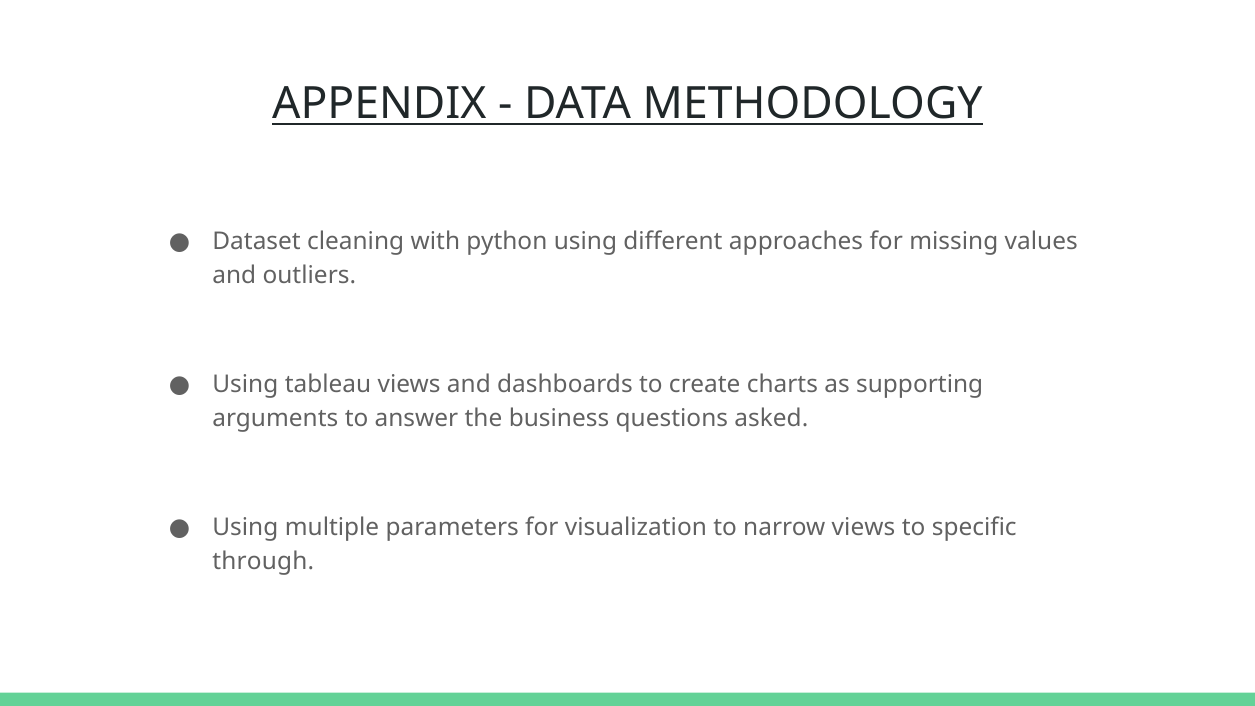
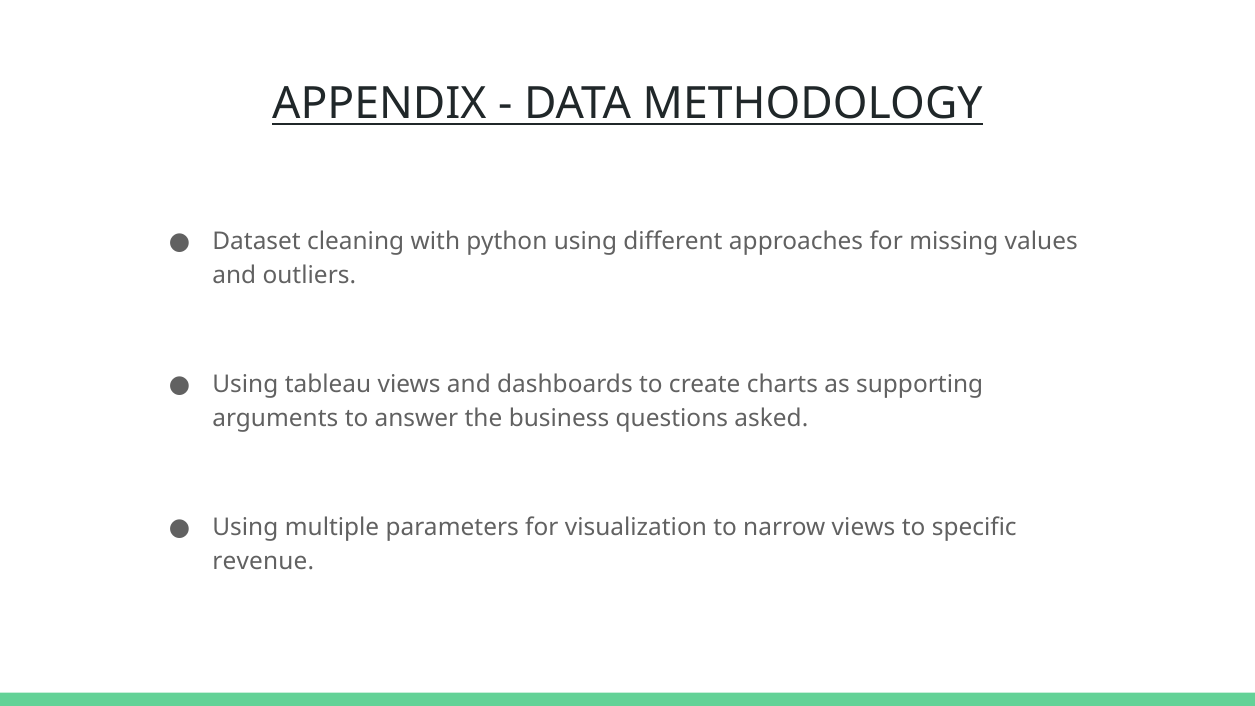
through: through -> revenue
